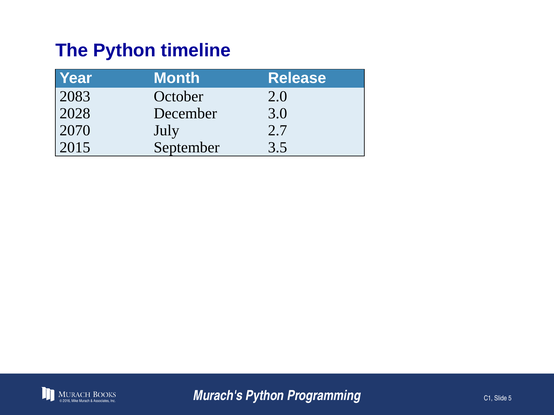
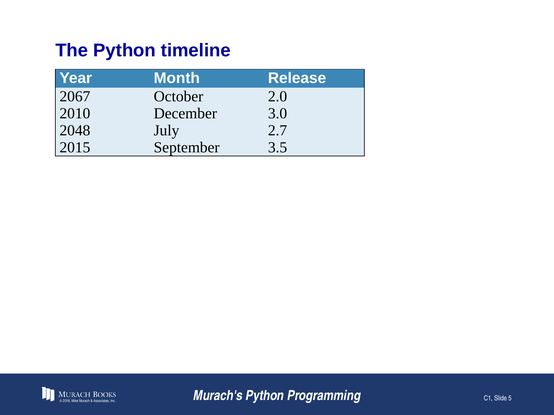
2083: 2083 -> 2067
2028: 2028 -> 2010
2070: 2070 -> 2048
